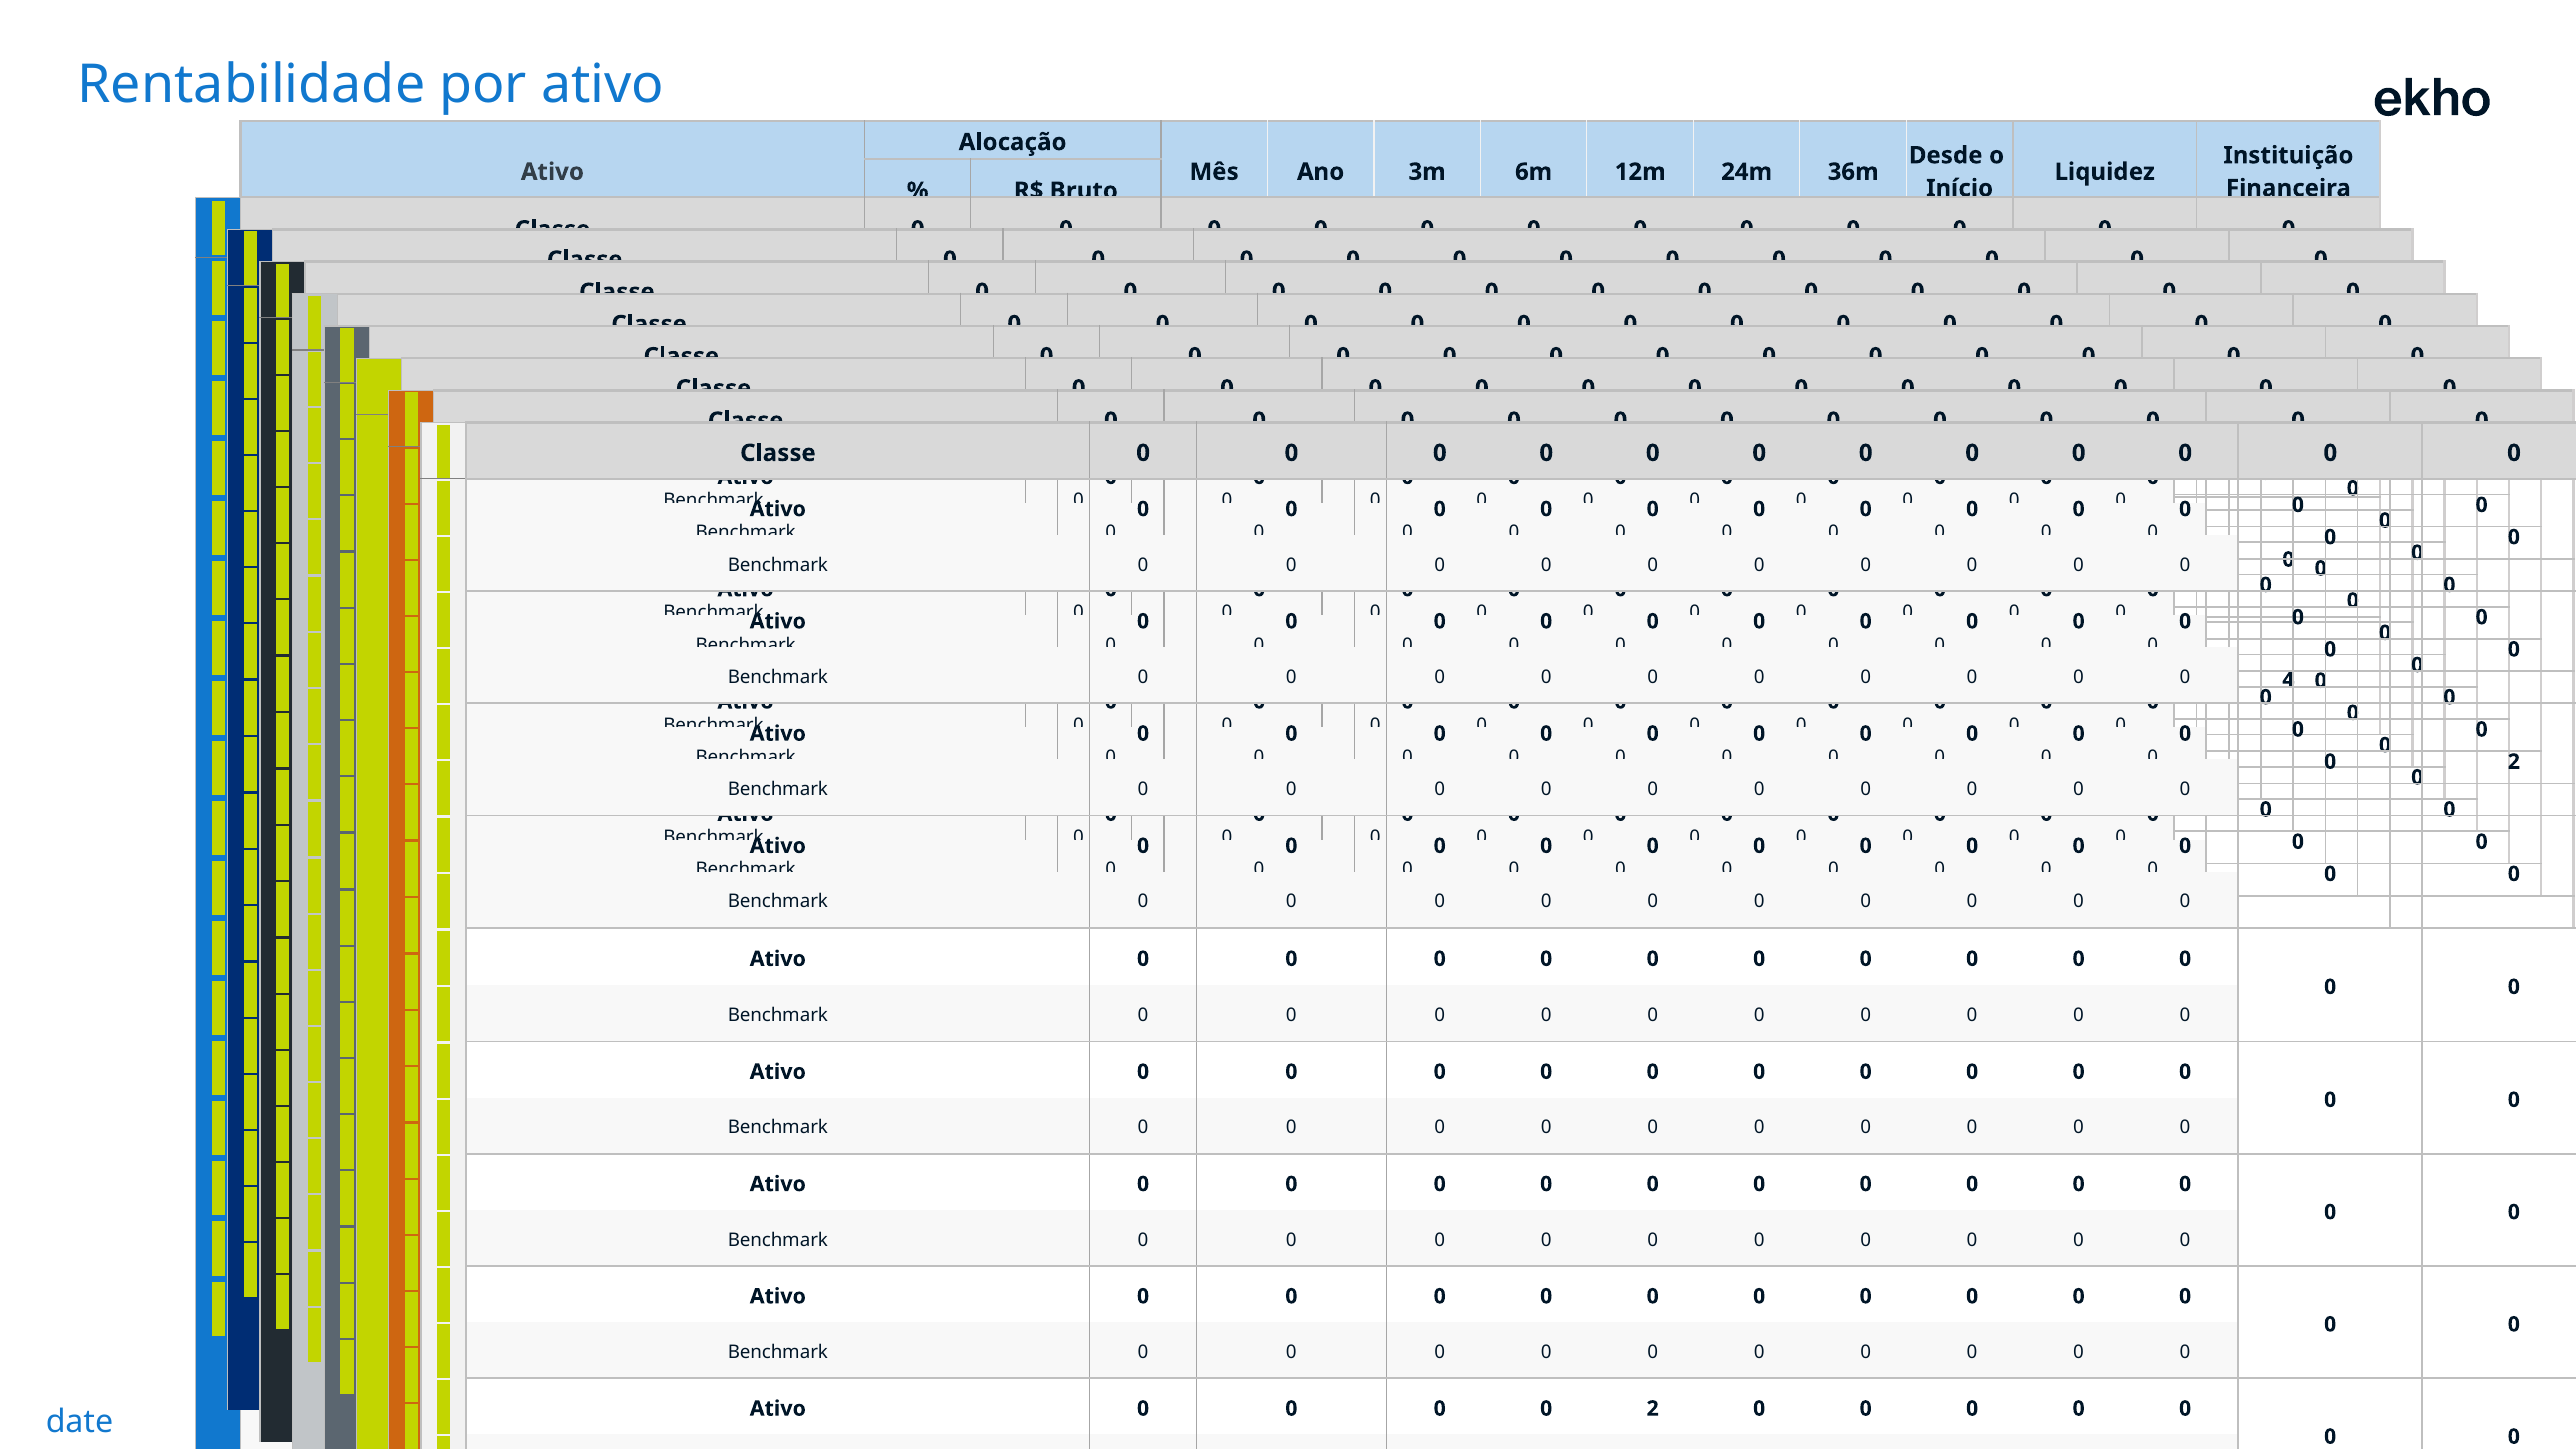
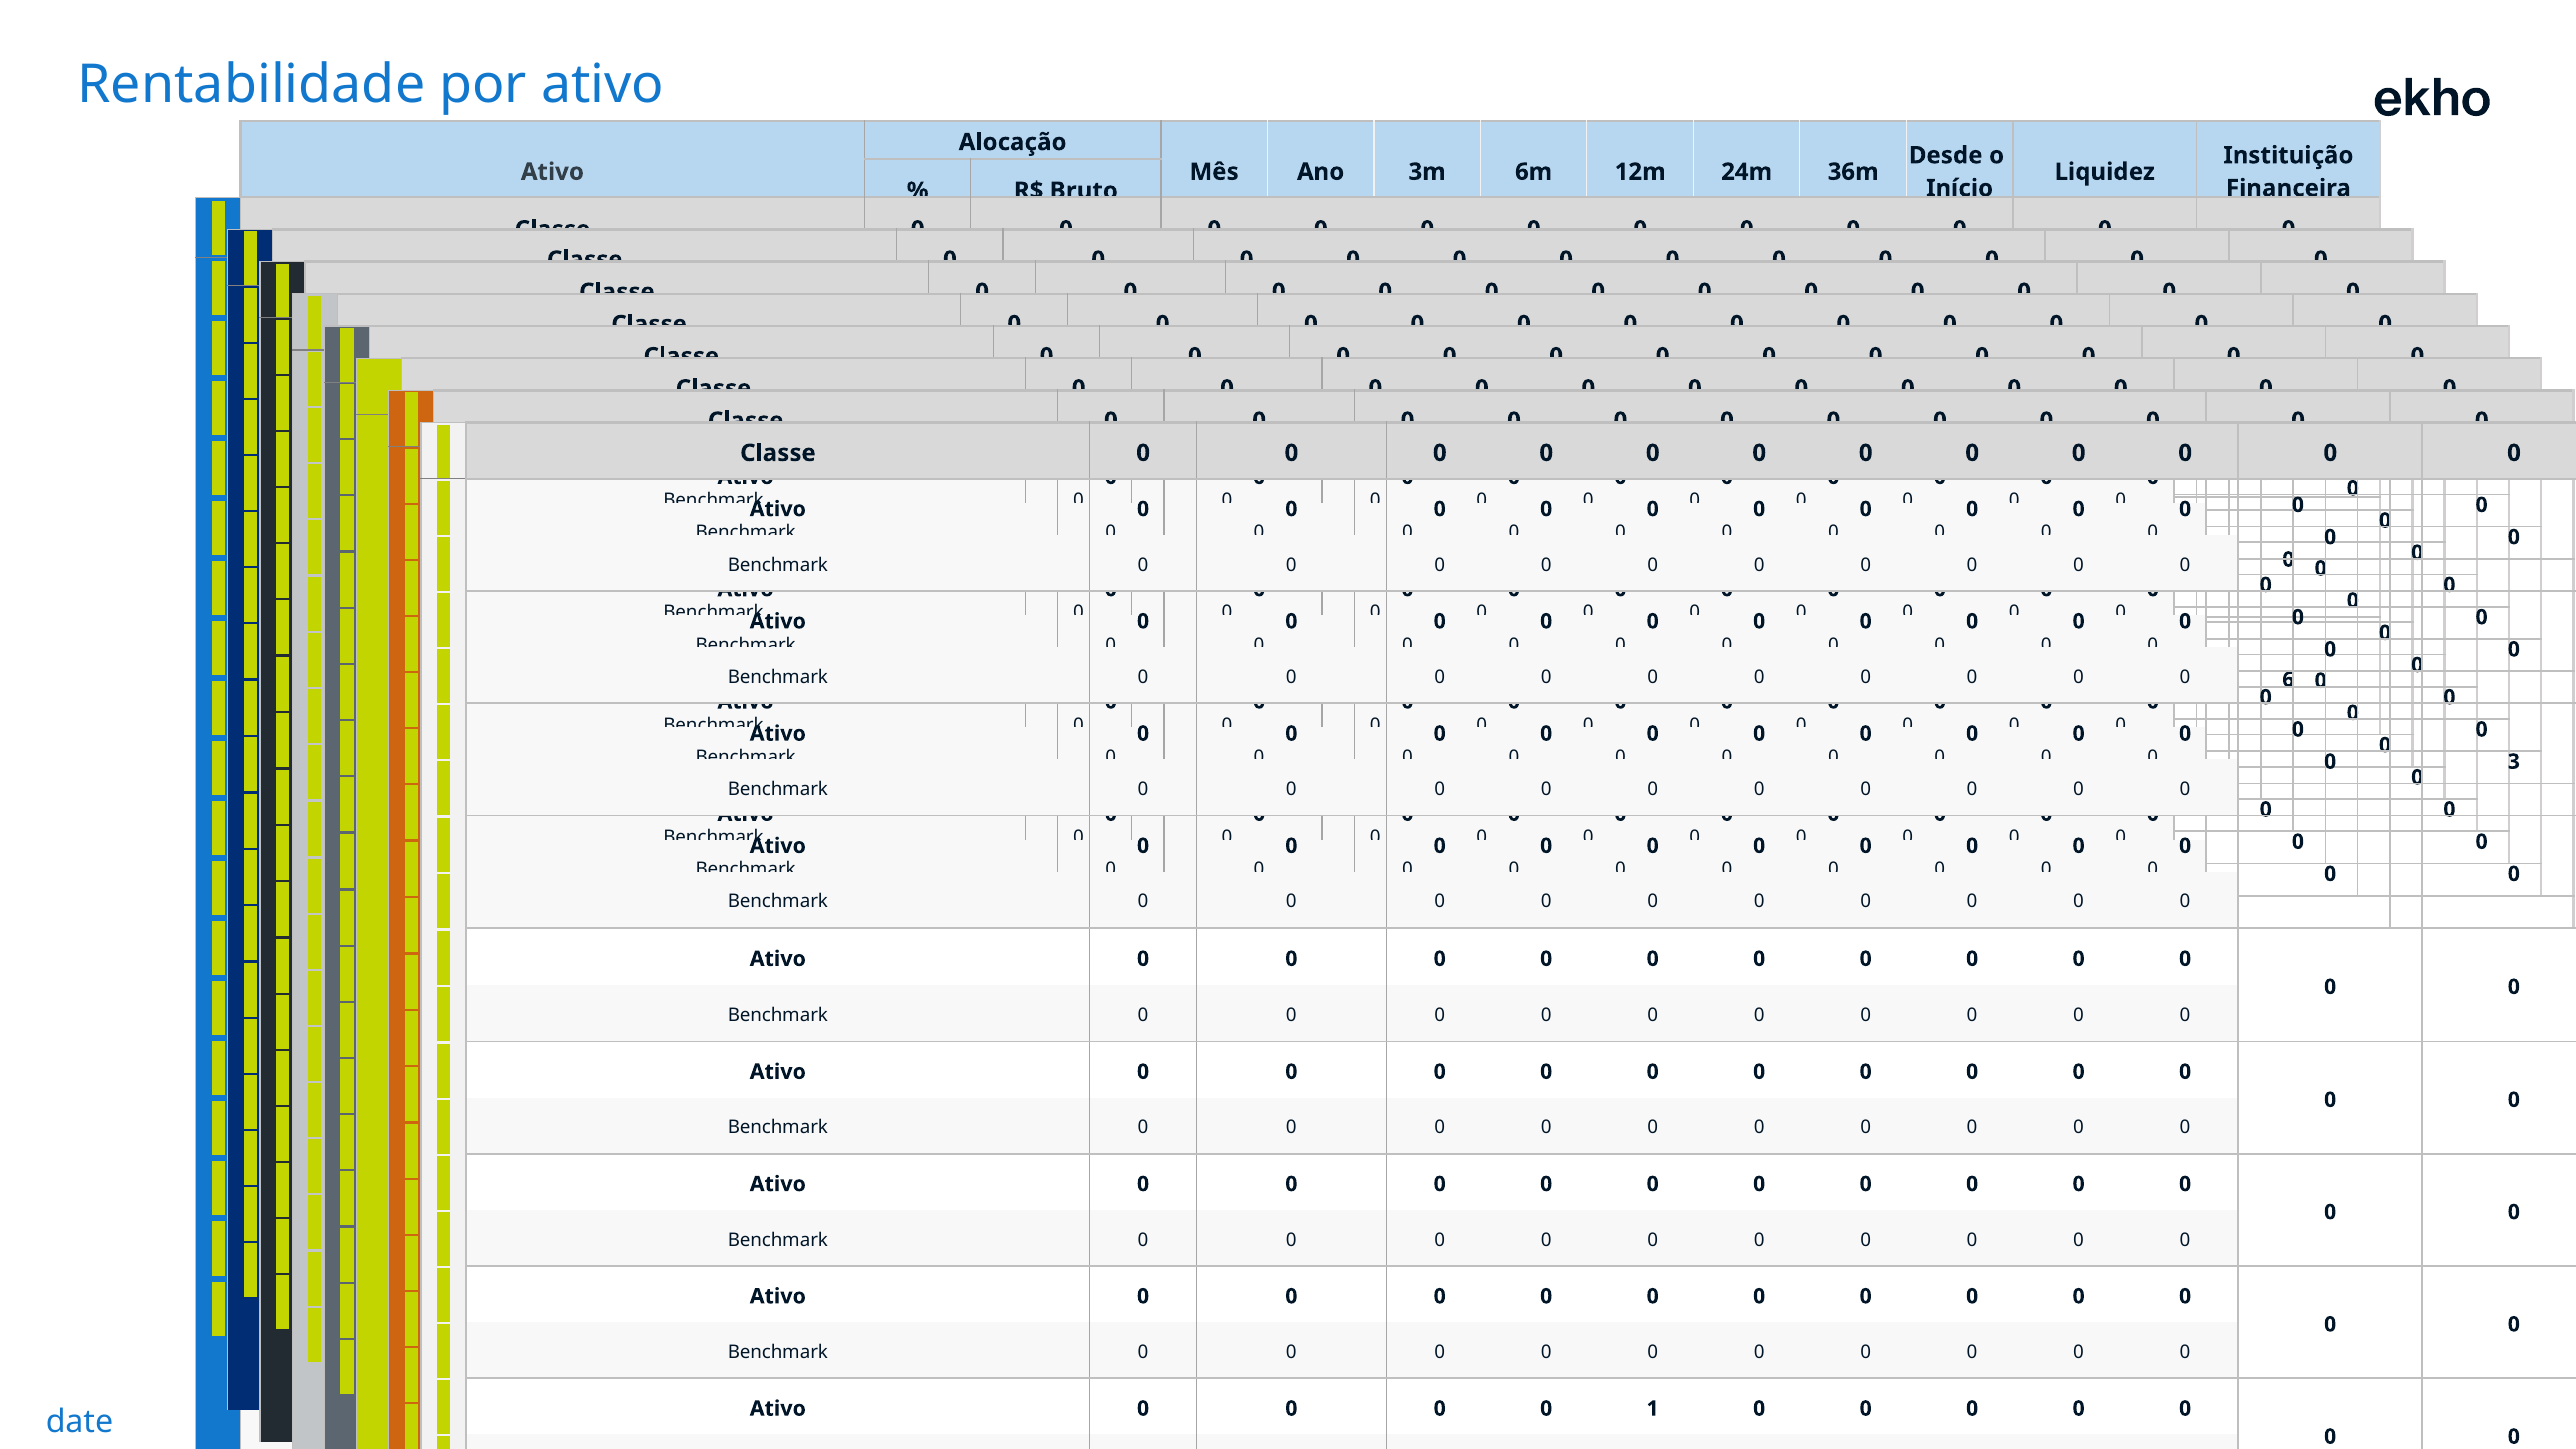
4: 4 -> 6
2 at (2514, 762): 2 -> 3
2 at (1653, 1409): 2 -> 1
